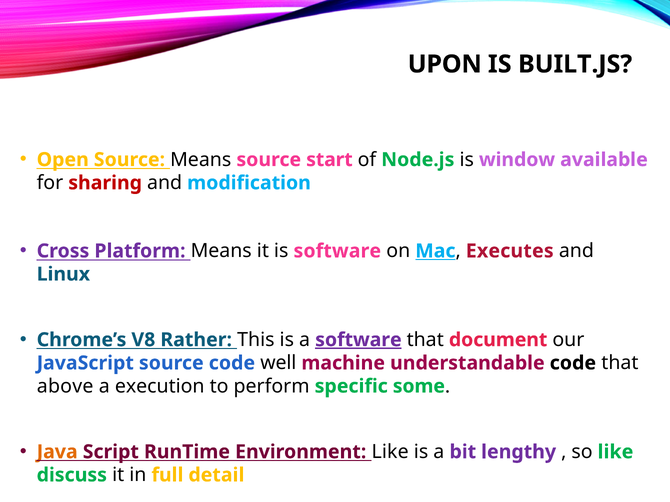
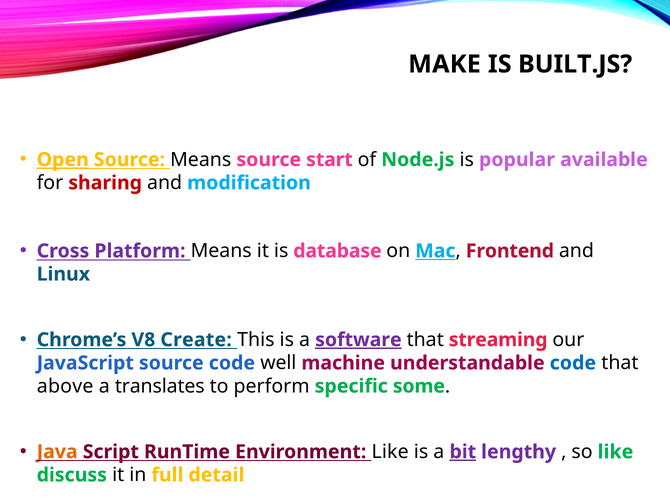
UPON: UPON -> MAKE
Open underline: none -> present
window: window -> popular
is software: software -> database
Executes: Executes -> Frontend
Rather: Rather -> Create
document: document -> streaming
code at (573, 363) colour: black -> blue
execution: execution -> translates
bit underline: none -> present
